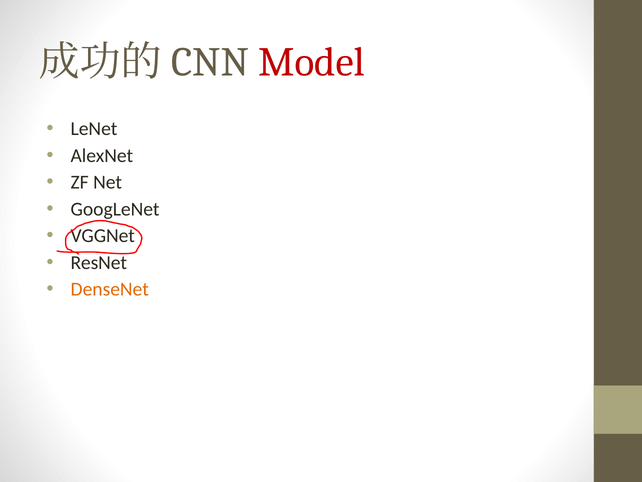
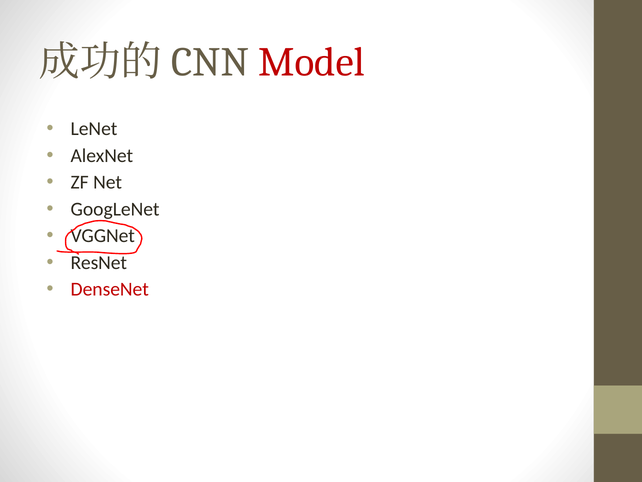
DenseNet colour: orange -> red
